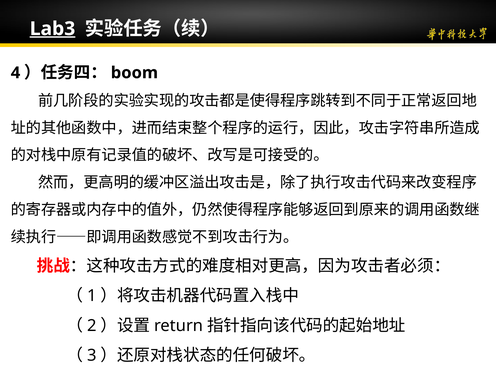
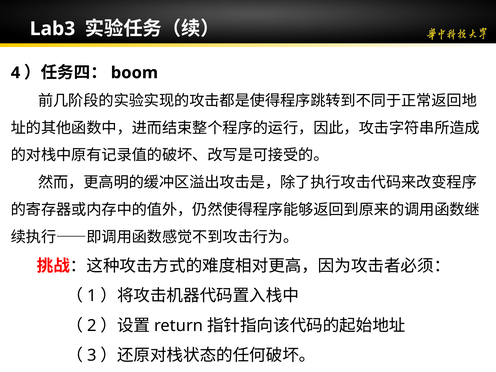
Lab3 underline: present -> none
